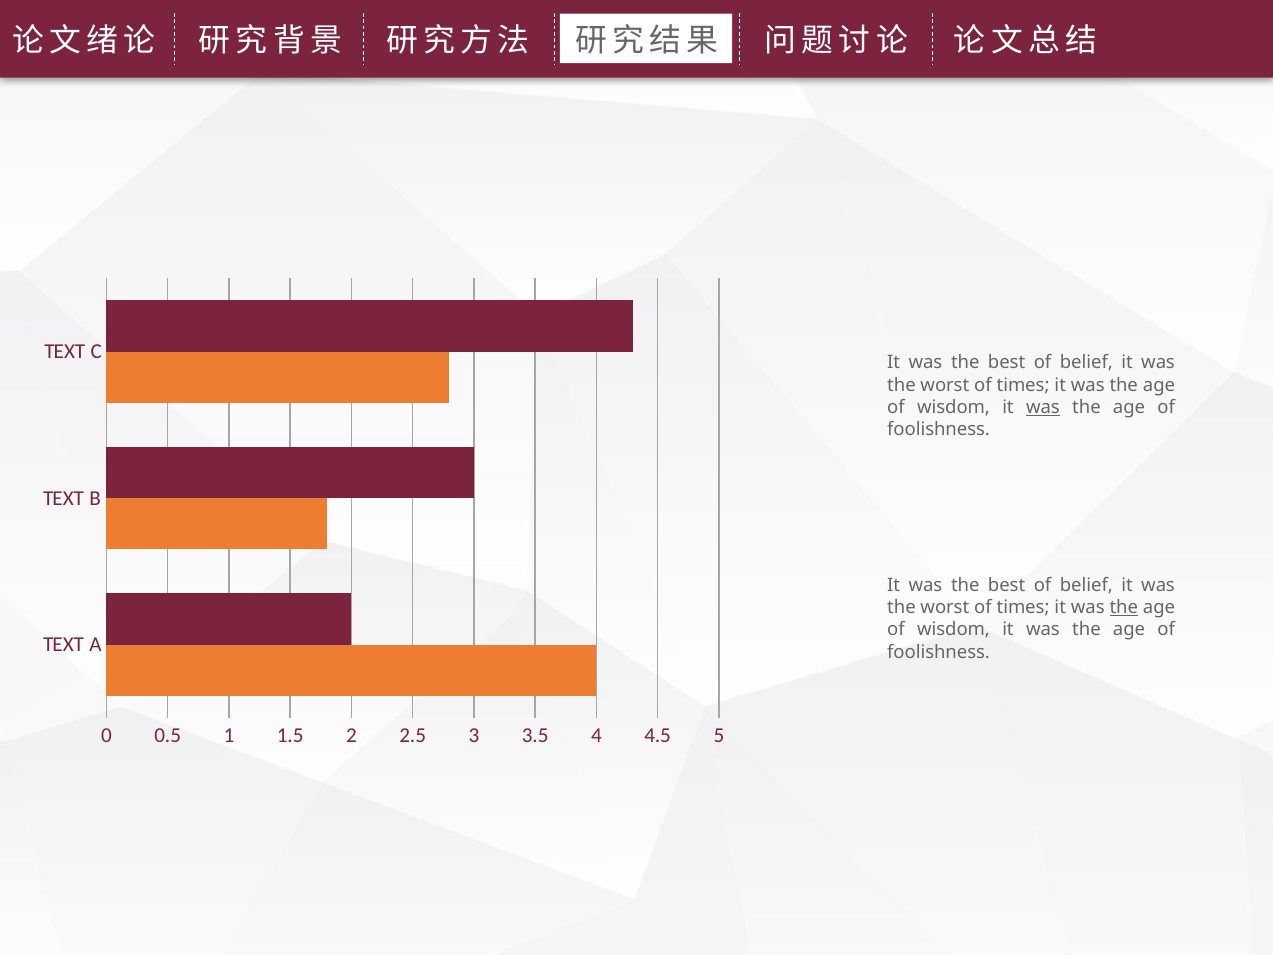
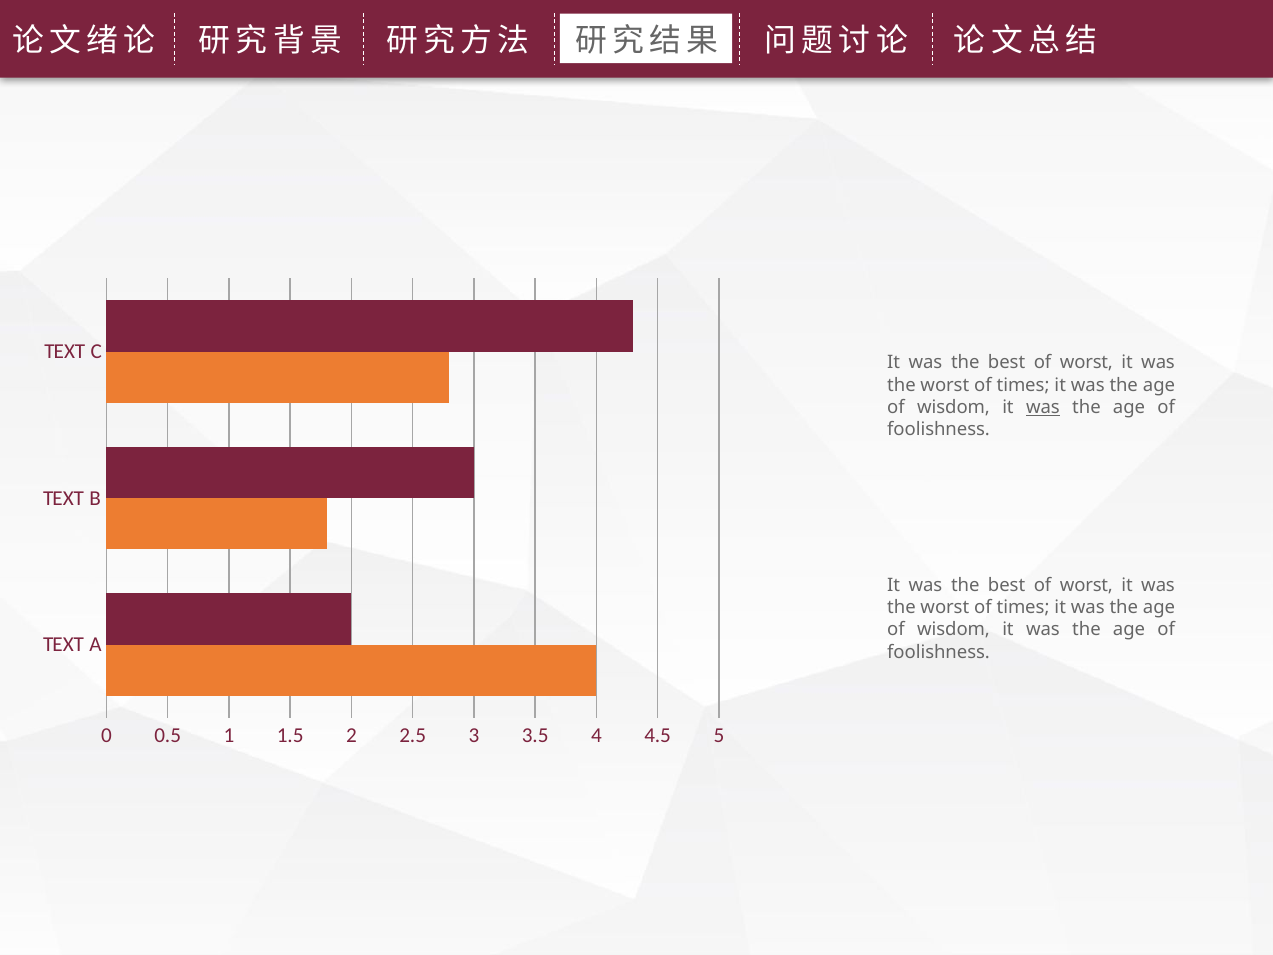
belief at (1086, 363): belief -> worst
belief at (1086, 585): belief -> worst
the at (1124, 607) underline: present -> none
